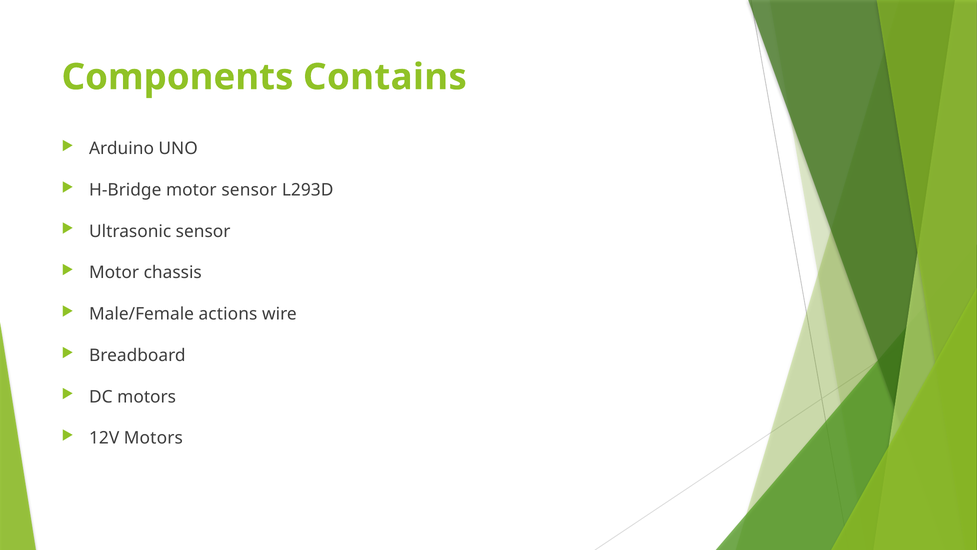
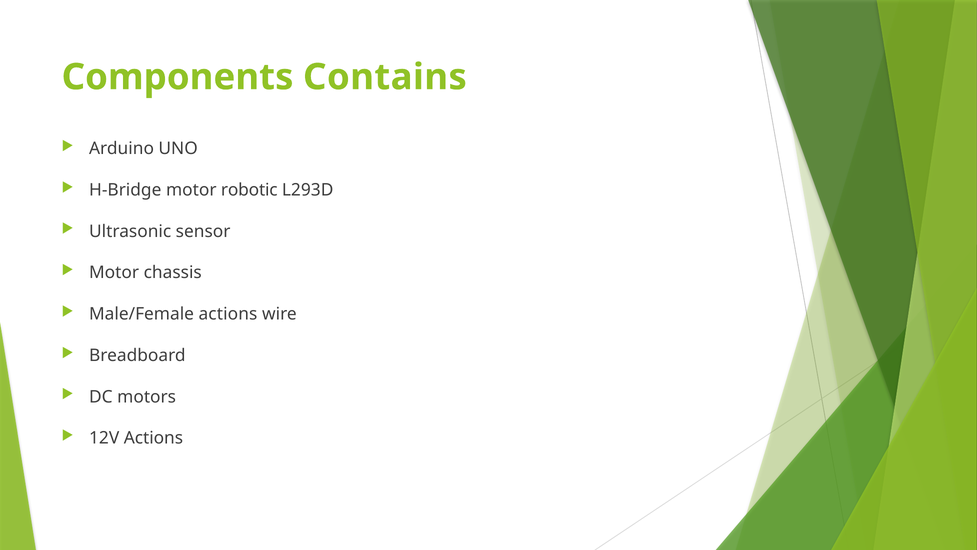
motor sensor: sensor -> robotic
12V Motors: Motors -> Actions
